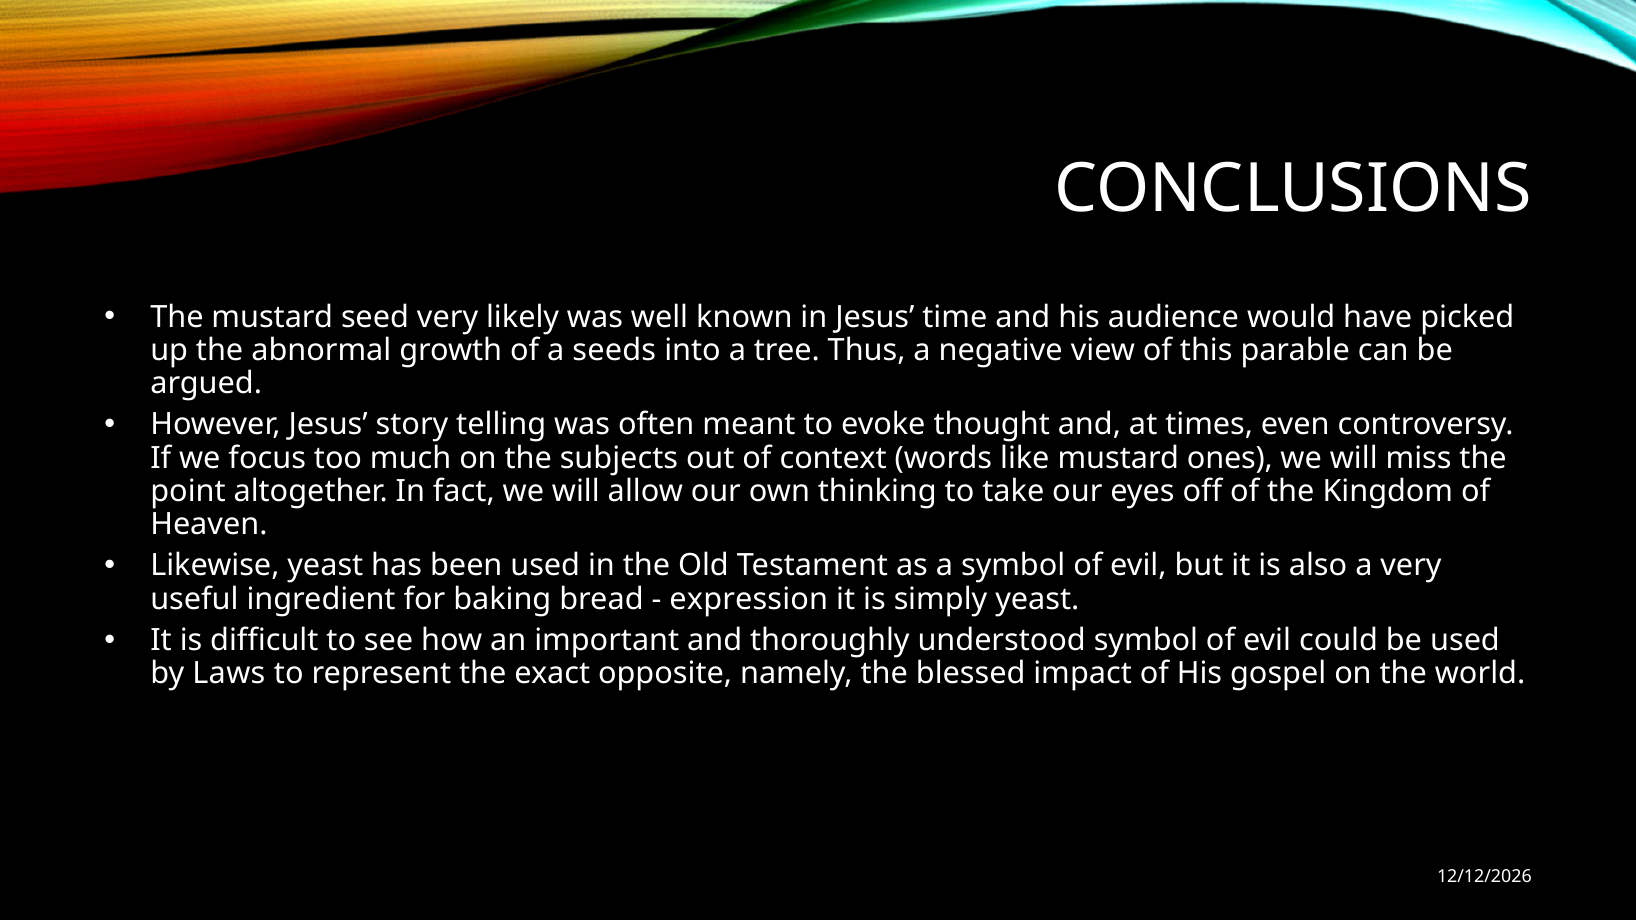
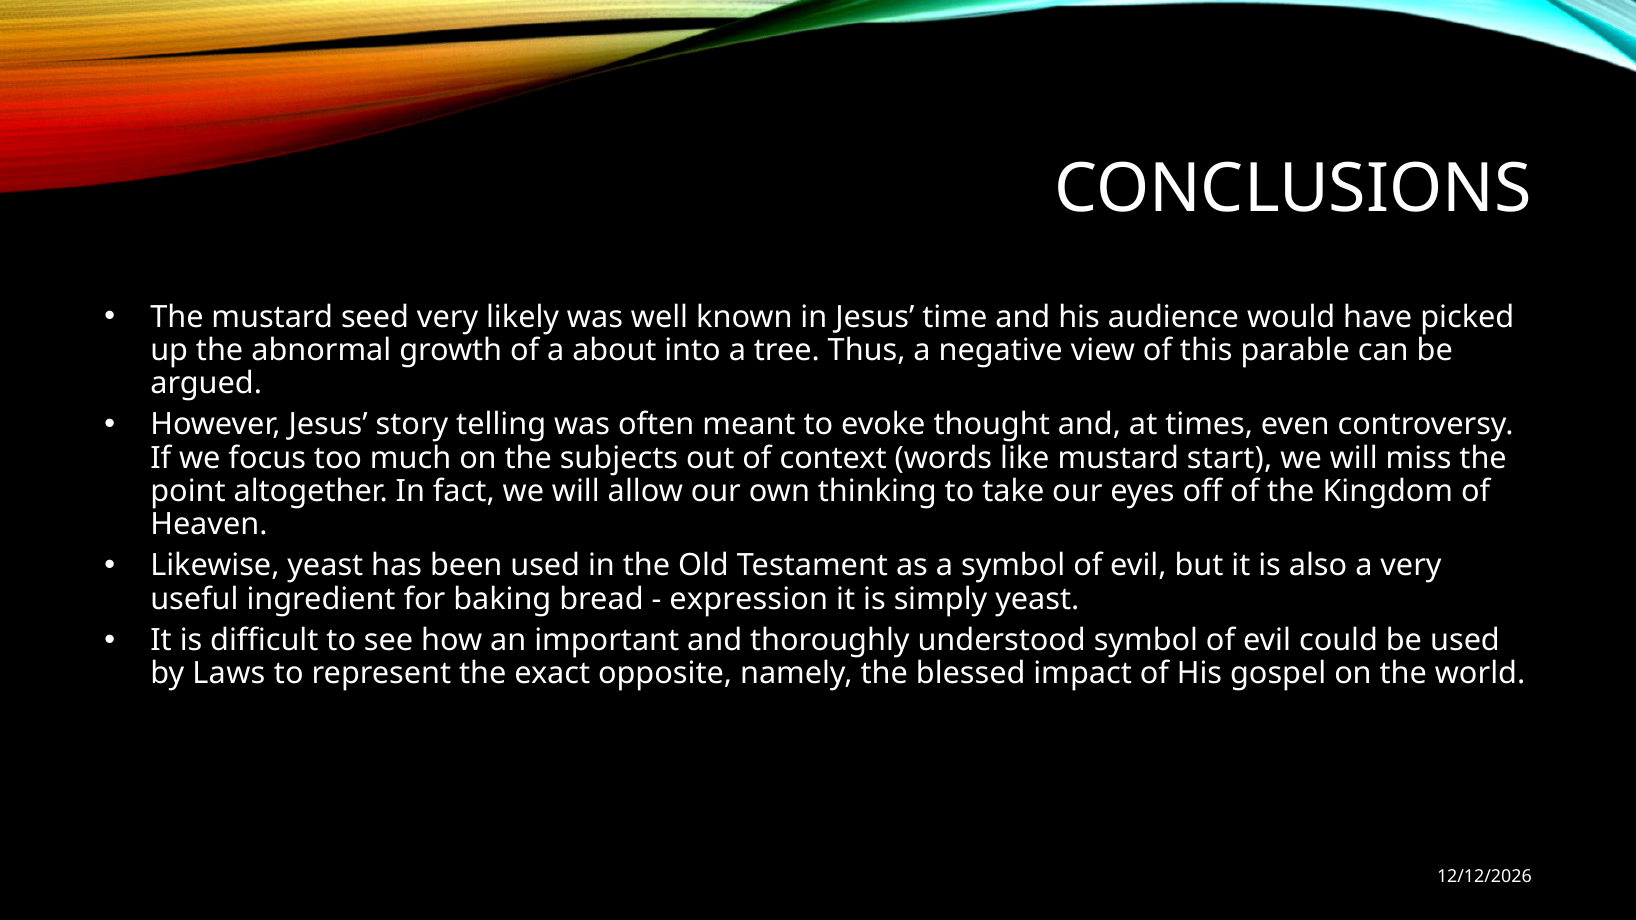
seeds: seeds -> about
ones: ones -> start
